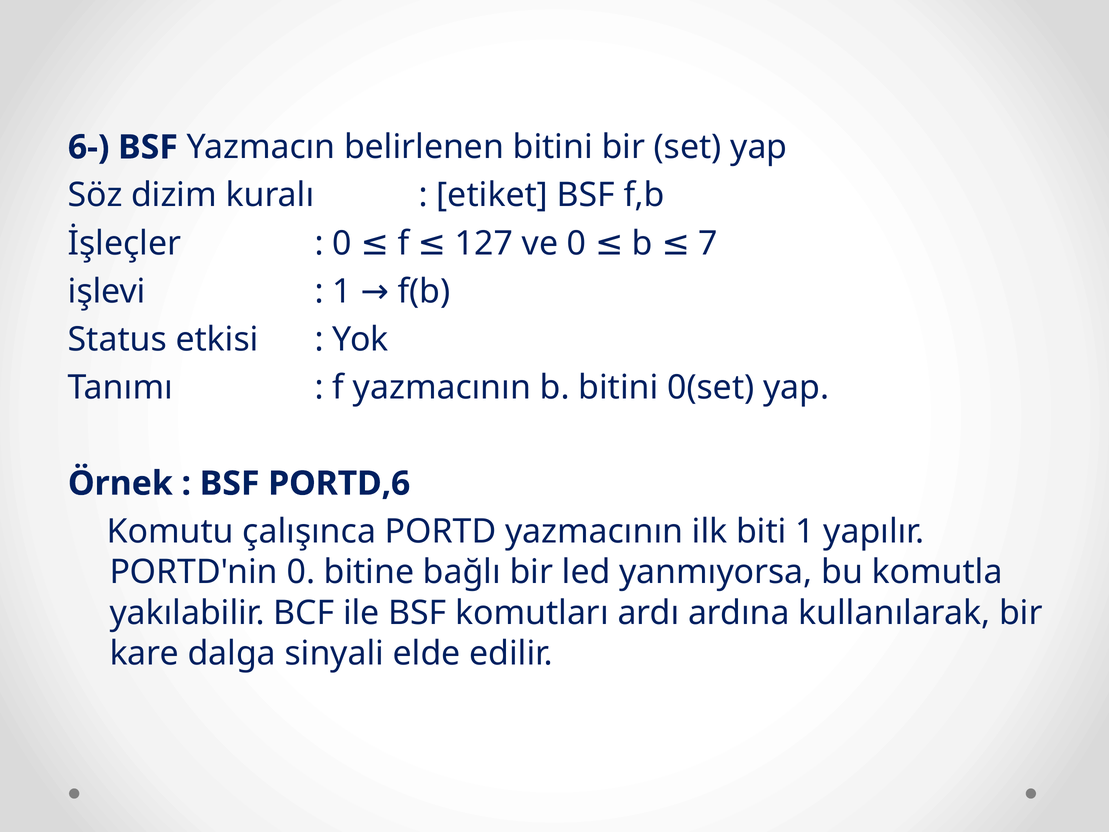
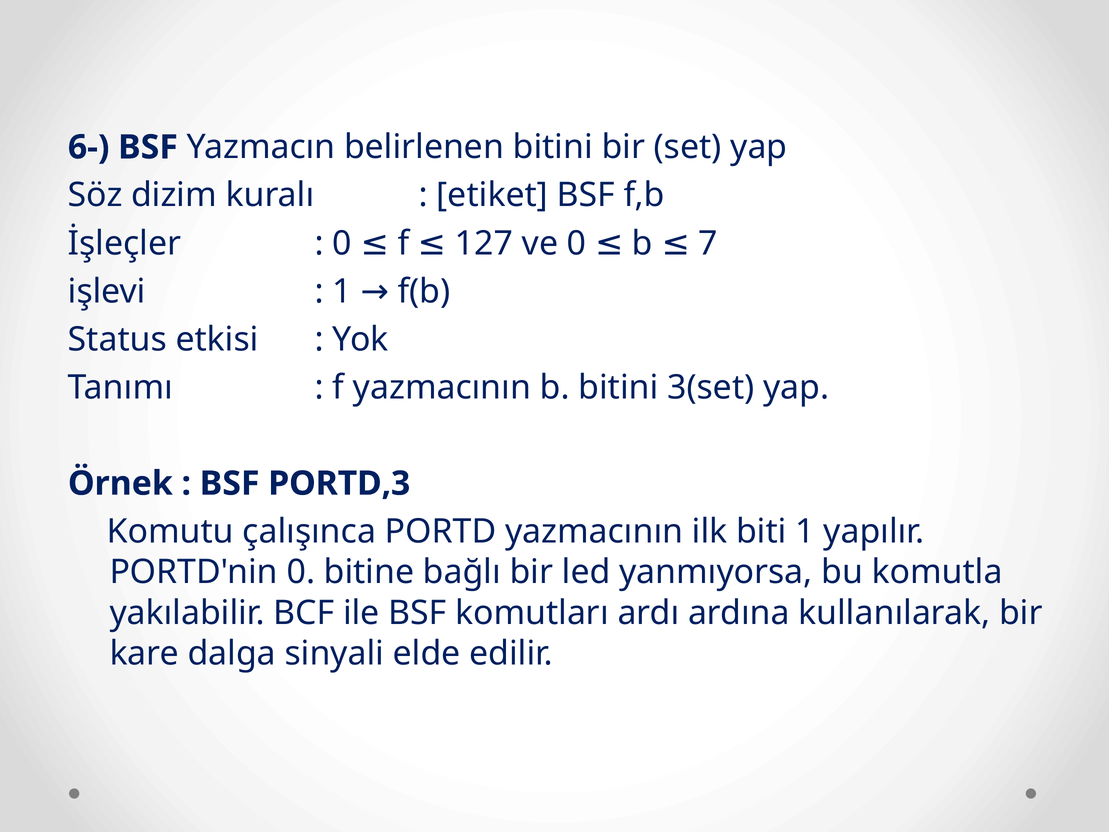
0(set: 0(set -> 3(set
PORTD,6: PORTD,6 -> PORTD,3
